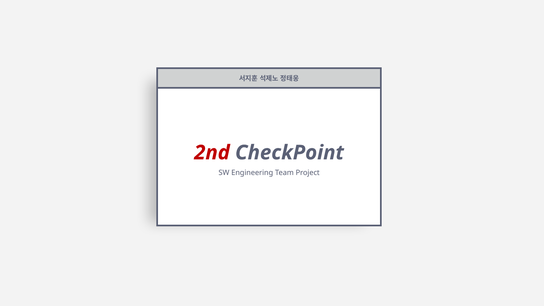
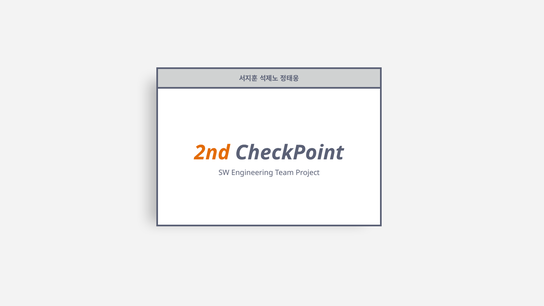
2nd colour: red -> orange
